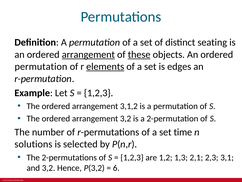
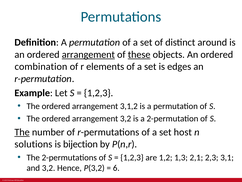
seating: seating -> around
permutation at (41, 66): permutation -> combination
elements underline: present -> none
The at (22, 132) underline: none -> present
time: time -> host
selected: selected -> bijection
